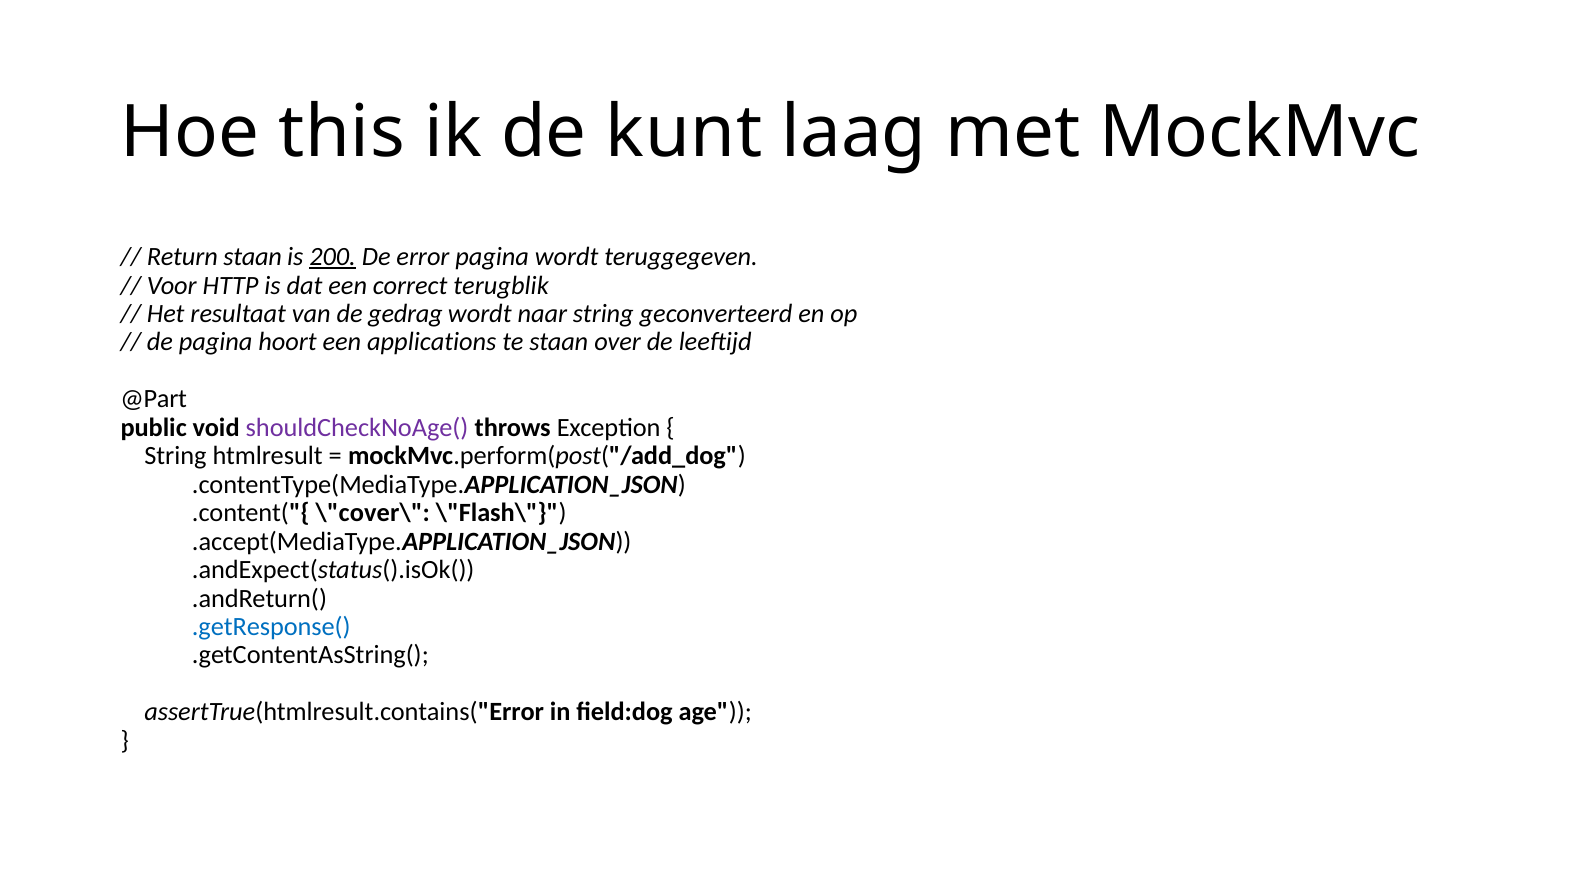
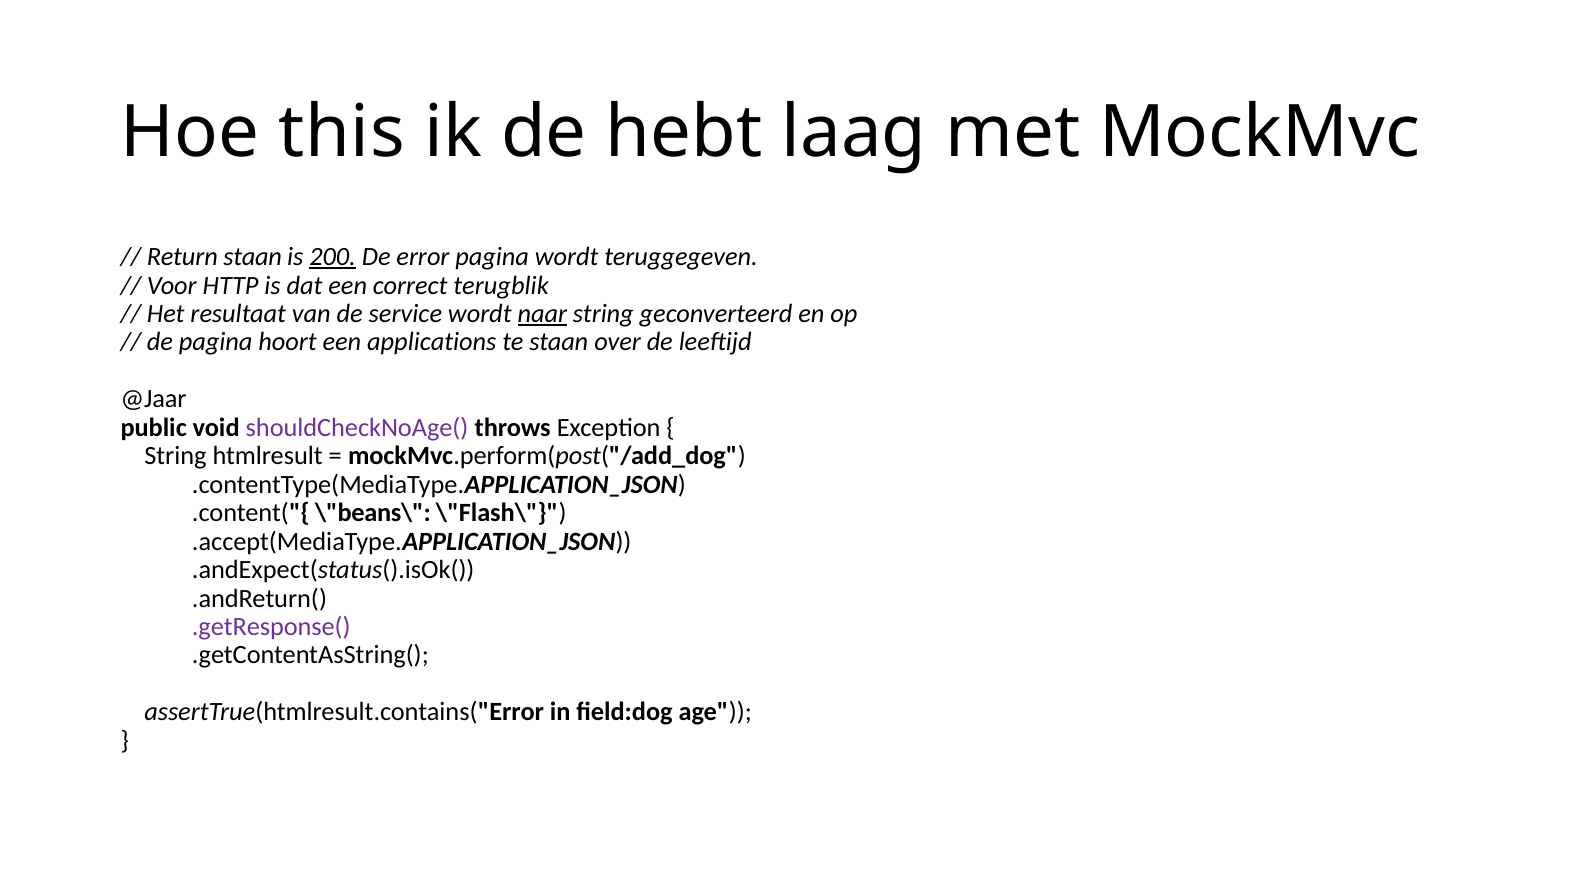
kunt: kunt -> hebt
gedrag: gedrag -> service
naar underline: none -> present
@Part: @Part -> @Jaar
\"cover\: \"cover\ -> \"beans\
.getResponse( colour: blue -> purple
